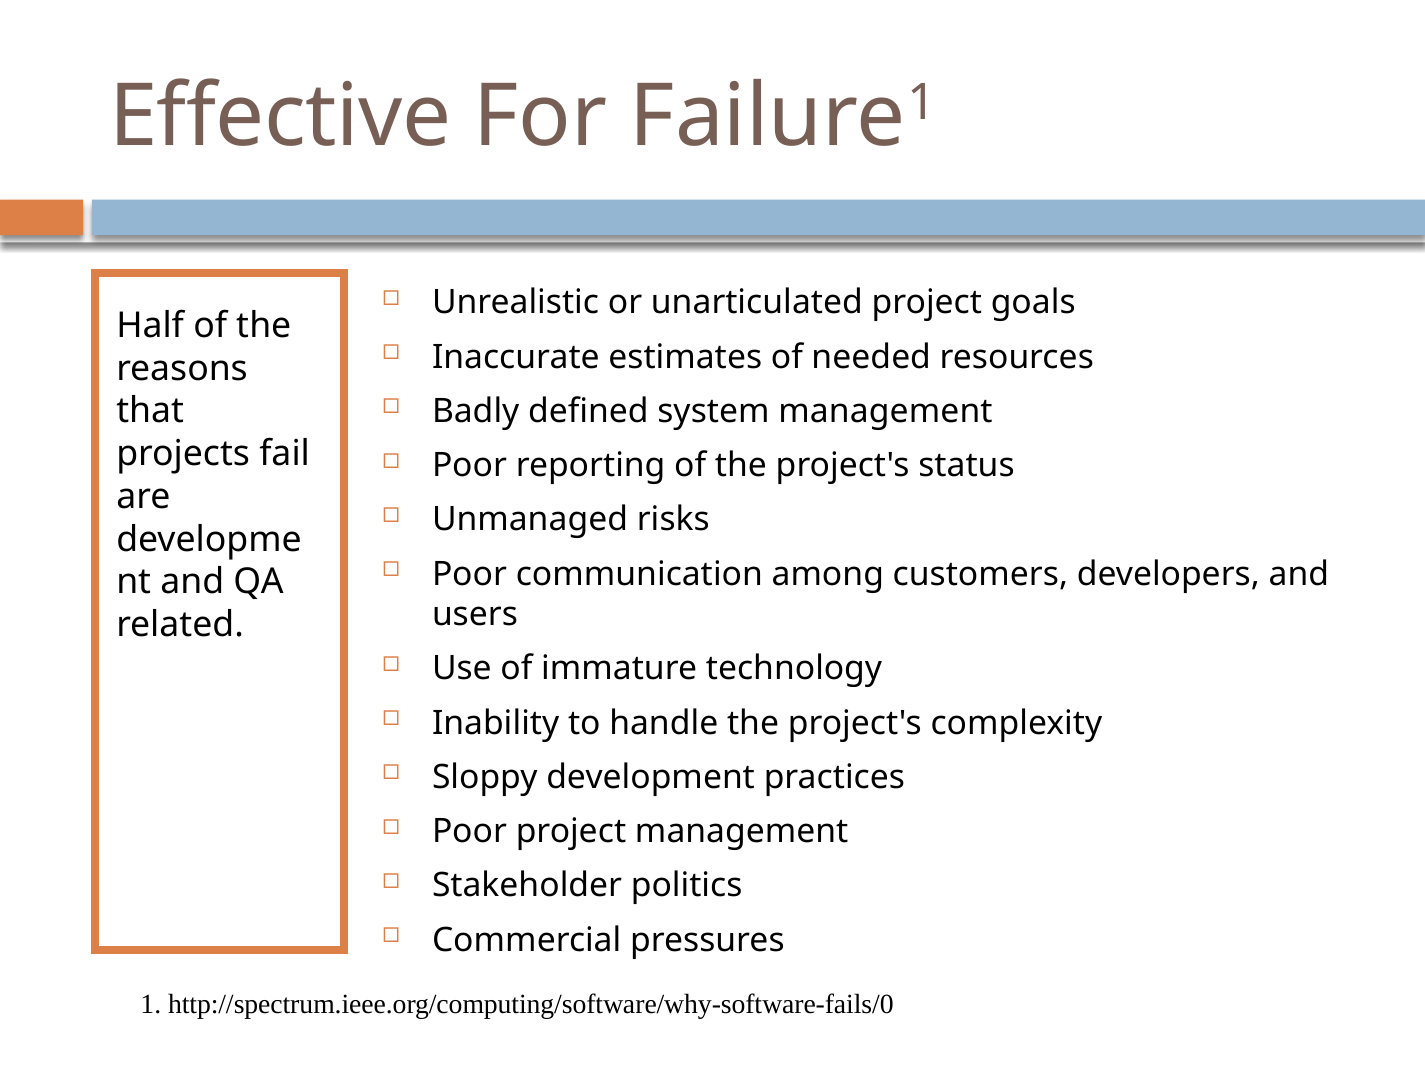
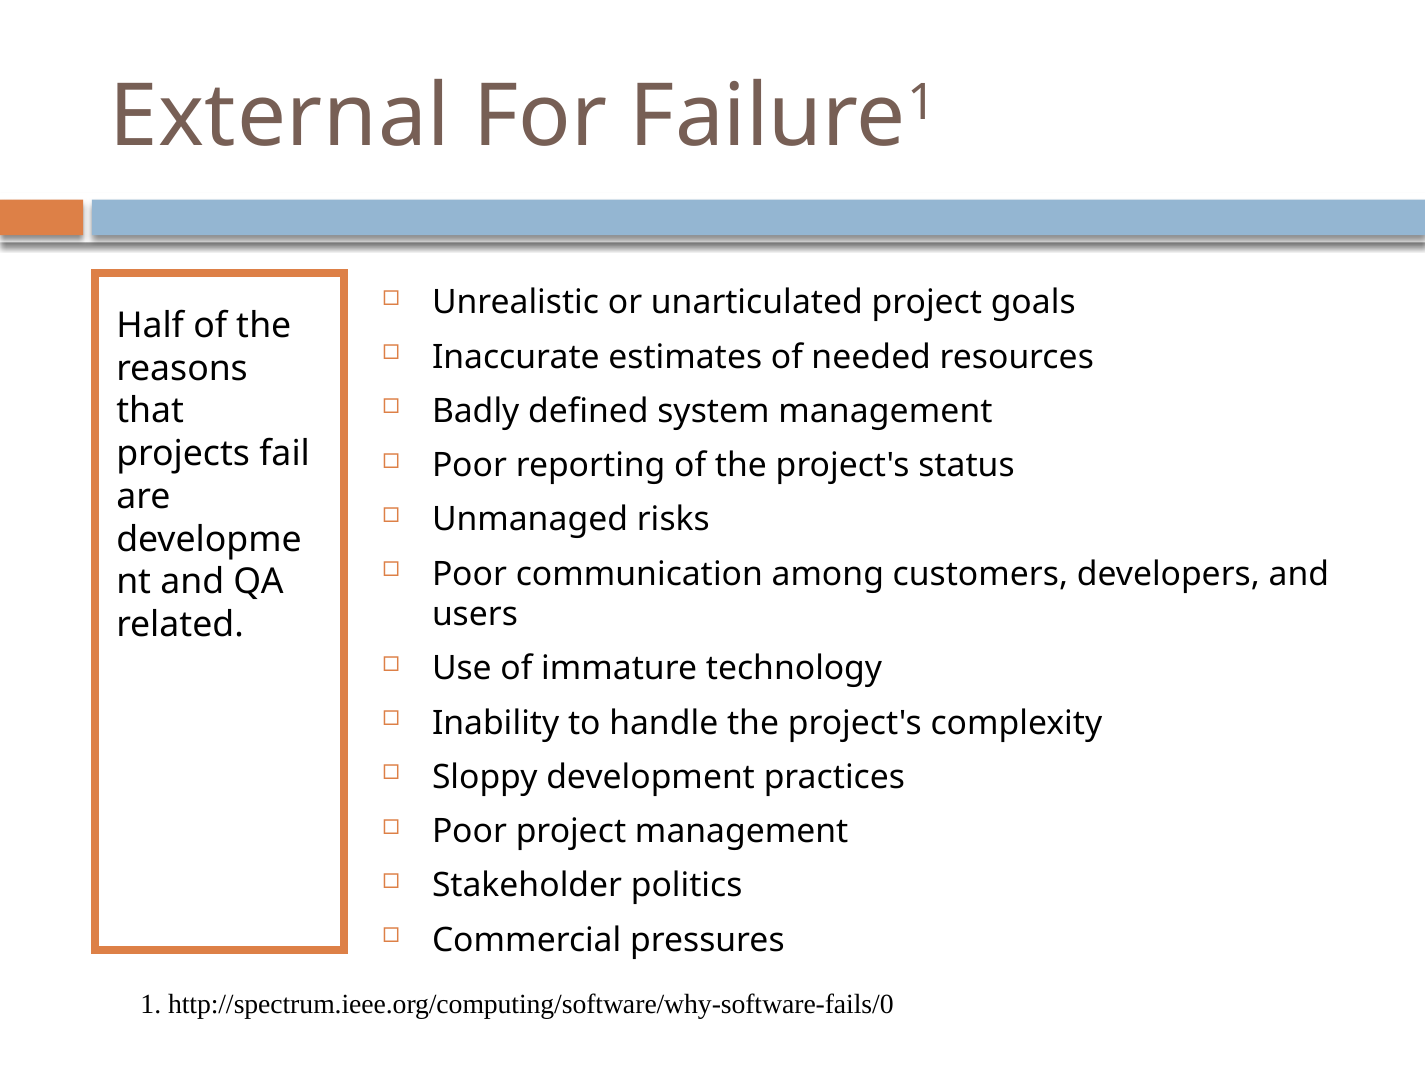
Effective: Effective -> External
